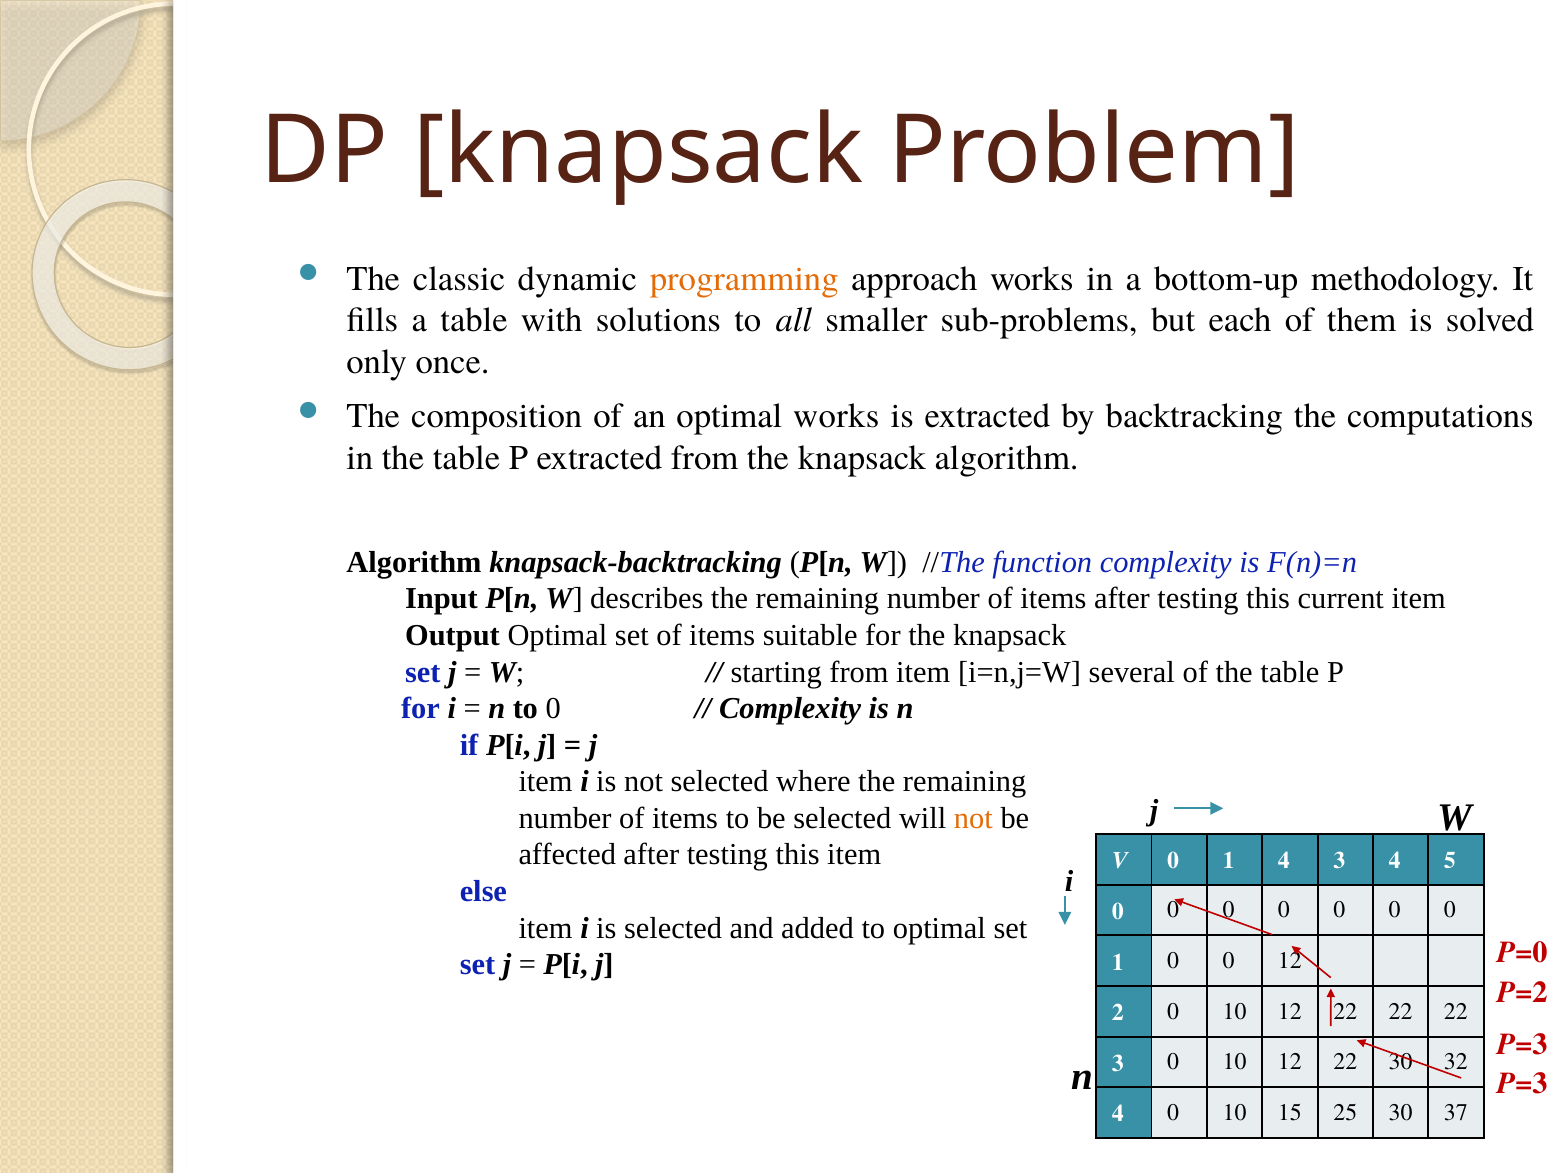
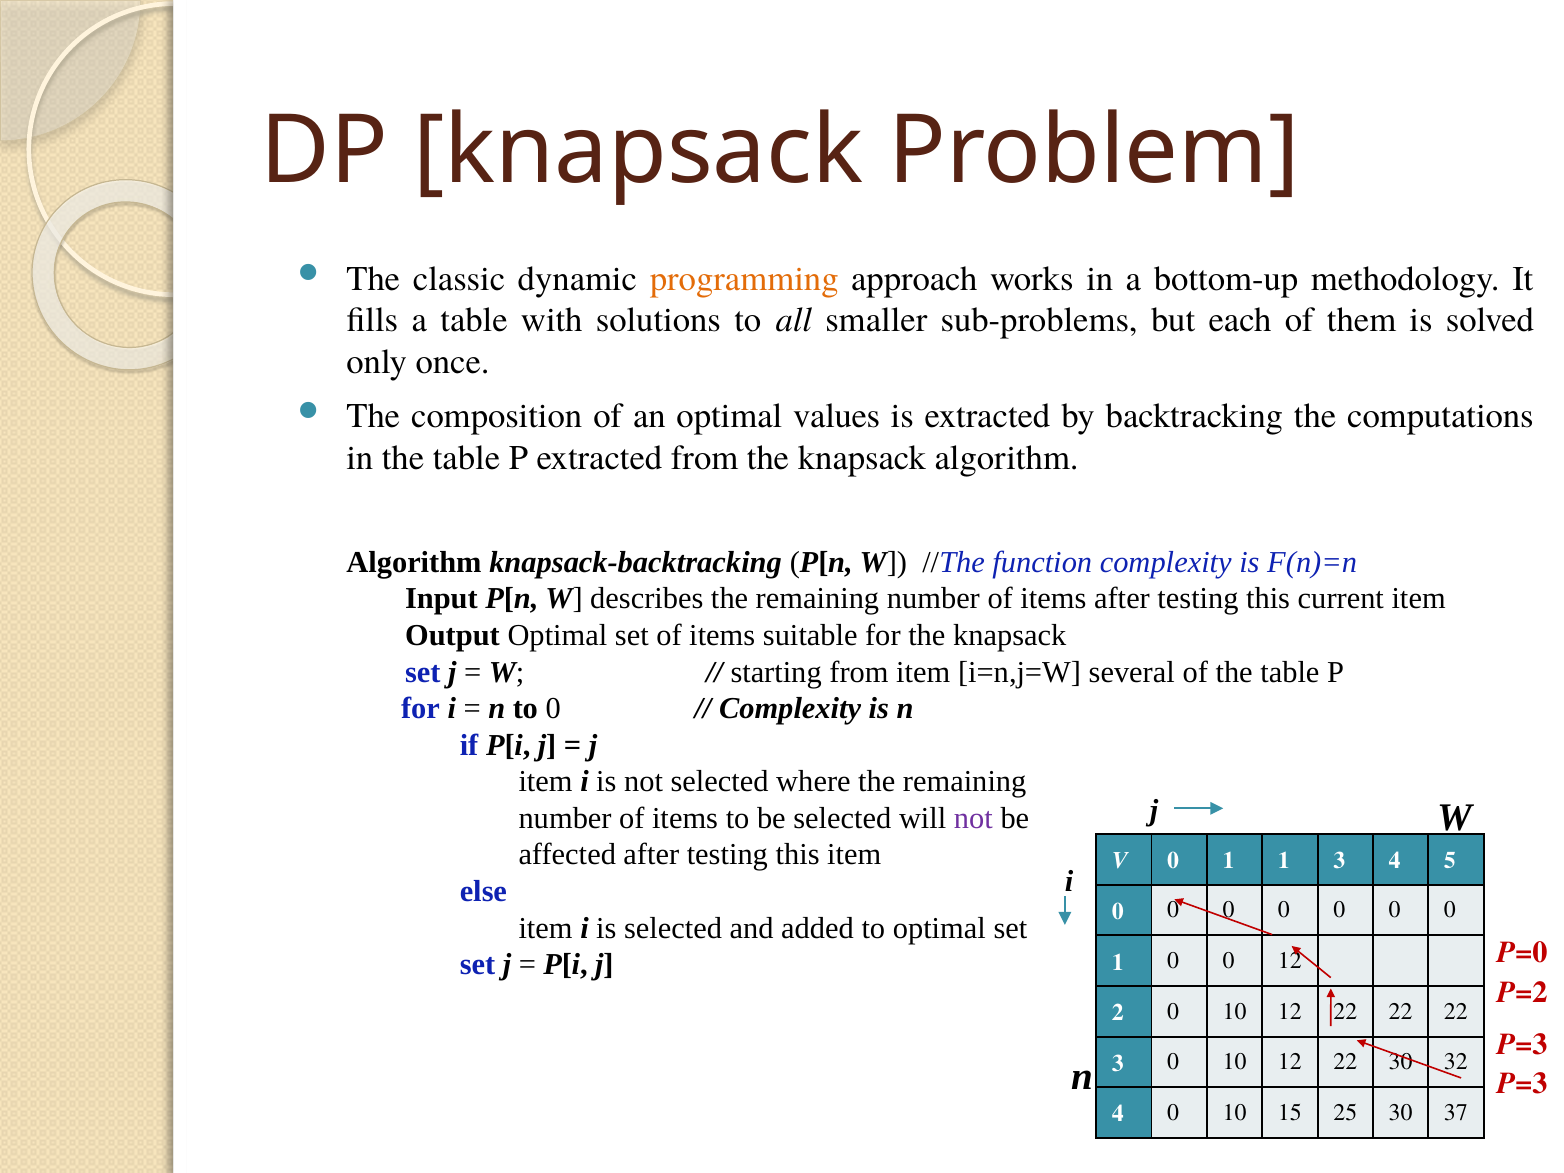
optimal works: works -> values
not at (973, 818) colour: orange -> purple
1 4: 4 -> 1
